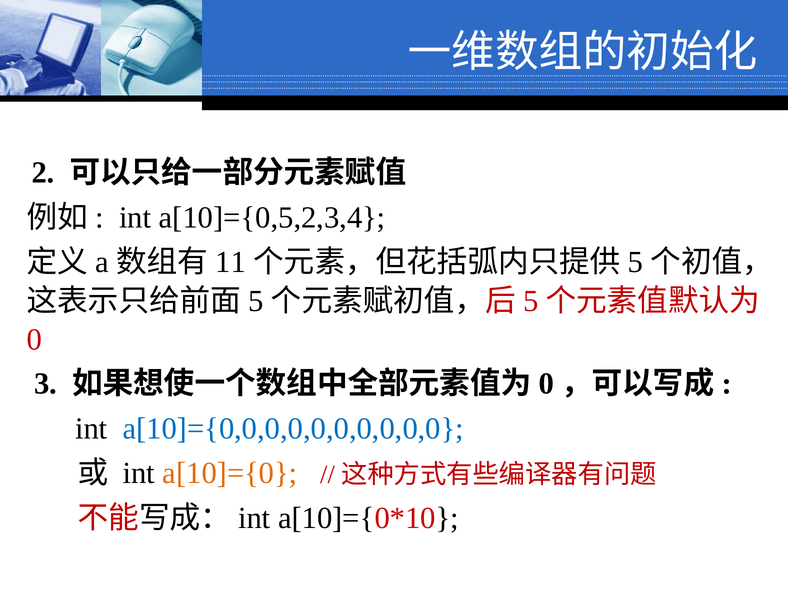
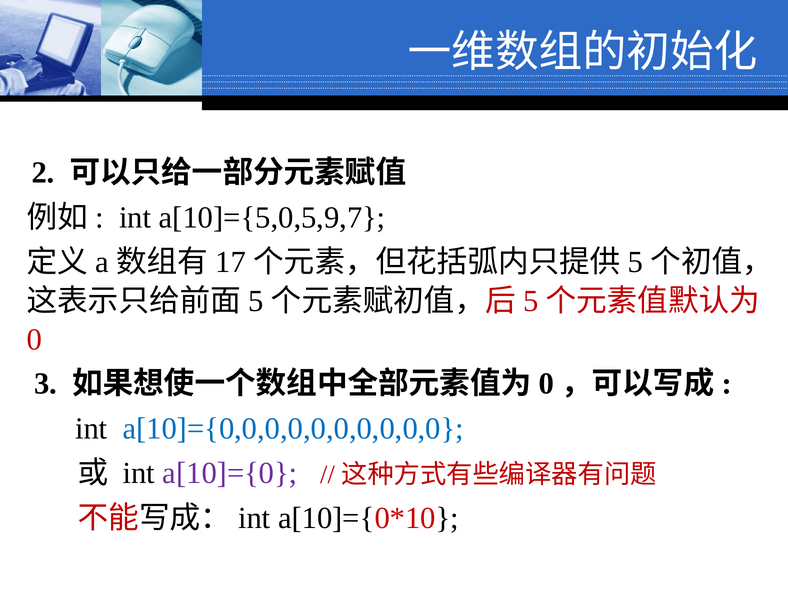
a[10]={0,5,2,3,4: a[10]={0,5,2,3,4 -> a[10]={5,0,5,9,7
11: 11 -> 17
a[10]={0 colour: orange -> purple
